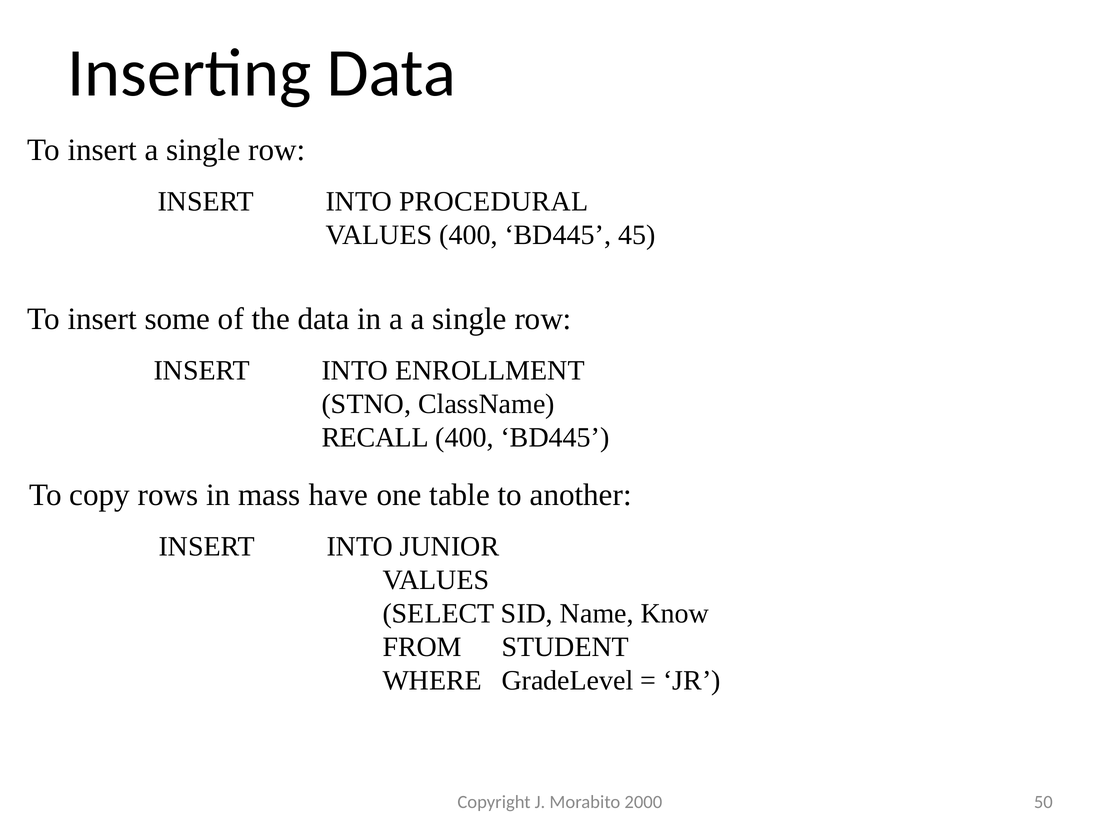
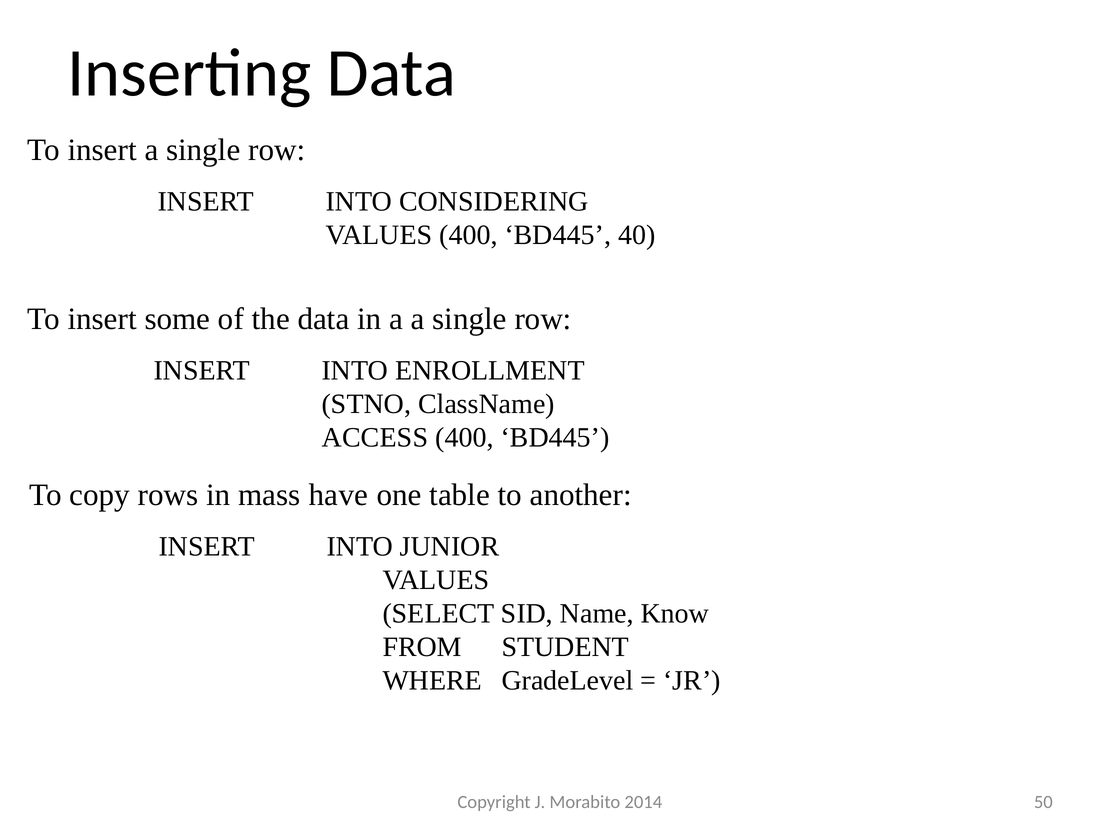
PROCEDURAL: PROCEDURAL -> CONSIDERING
45: 45 -> 40
RECALL: RECALL -> ACCESS
2000: 2000 -> 2014
